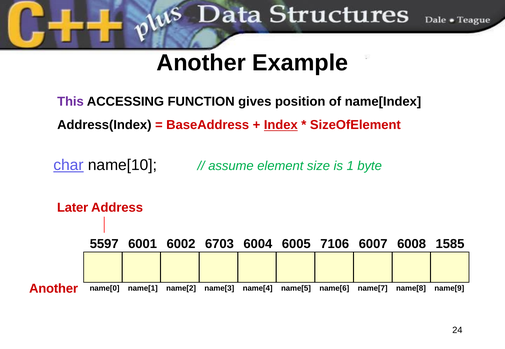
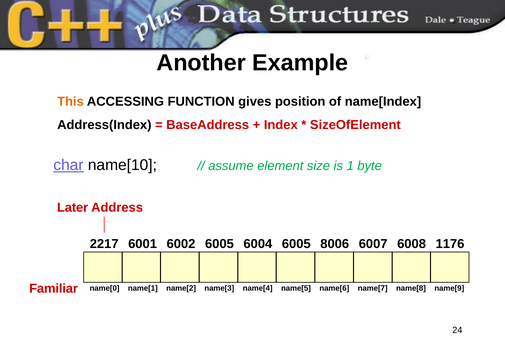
This colour: purple -> orange
Index underline: present -> none
5597: 5597 -> 2217
6002 6703: 6703 -> 6005
7106: 7106 -> 8006
1585: 1585 -> 1176
Another at (54, 289): Another -> Familiar
